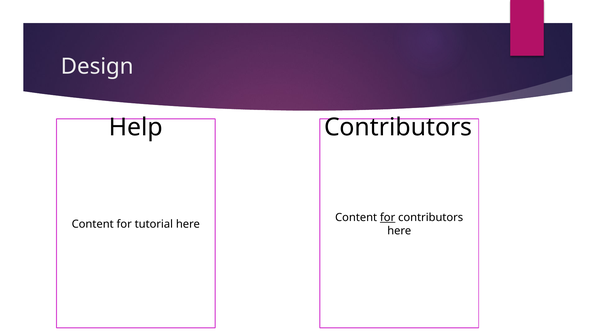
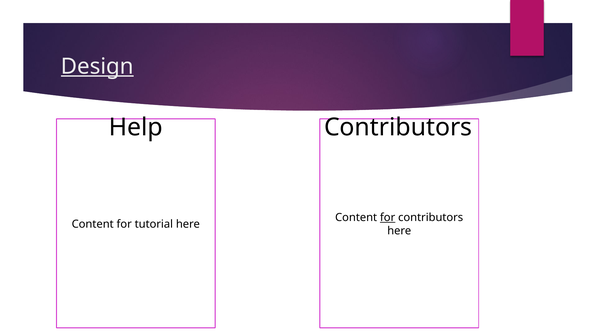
Design underline: none -> present
